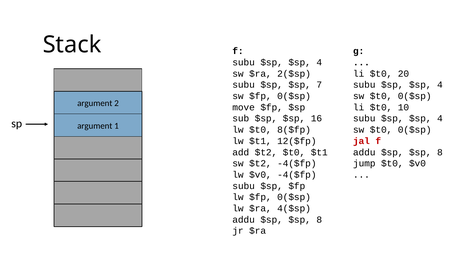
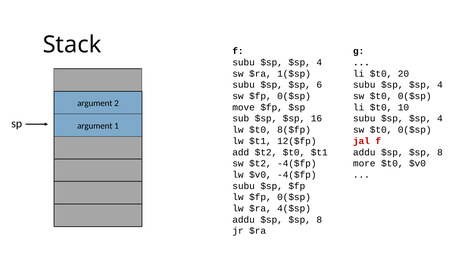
2($sp: 2($sp -> 1($sp
7: 7 -> 6
jump: jump -> more
